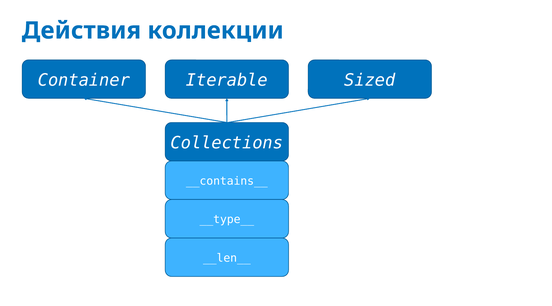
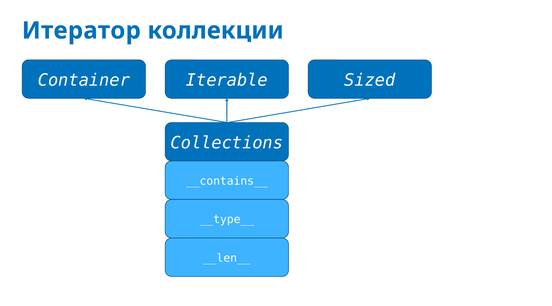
Действия: Действия -> Итератор
